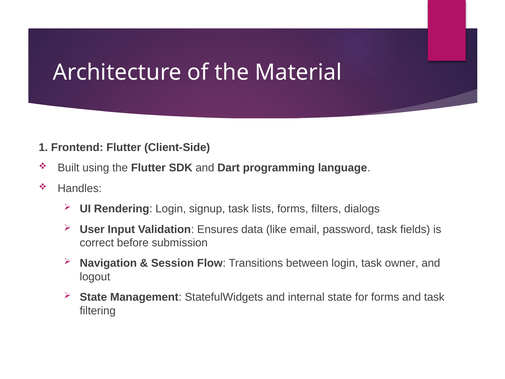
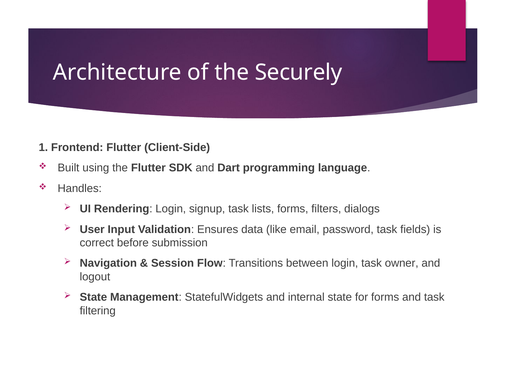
Material: Material -> Securely
